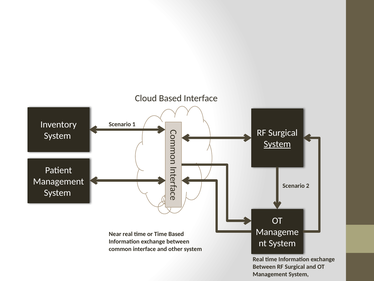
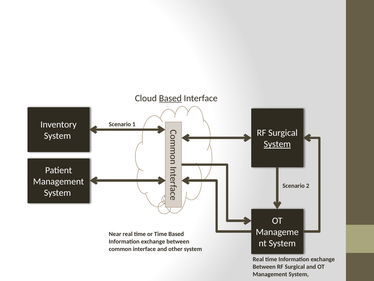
Based at (170, 98) underline: none -> present
